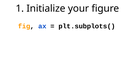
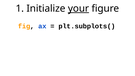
your underline: none -> present
